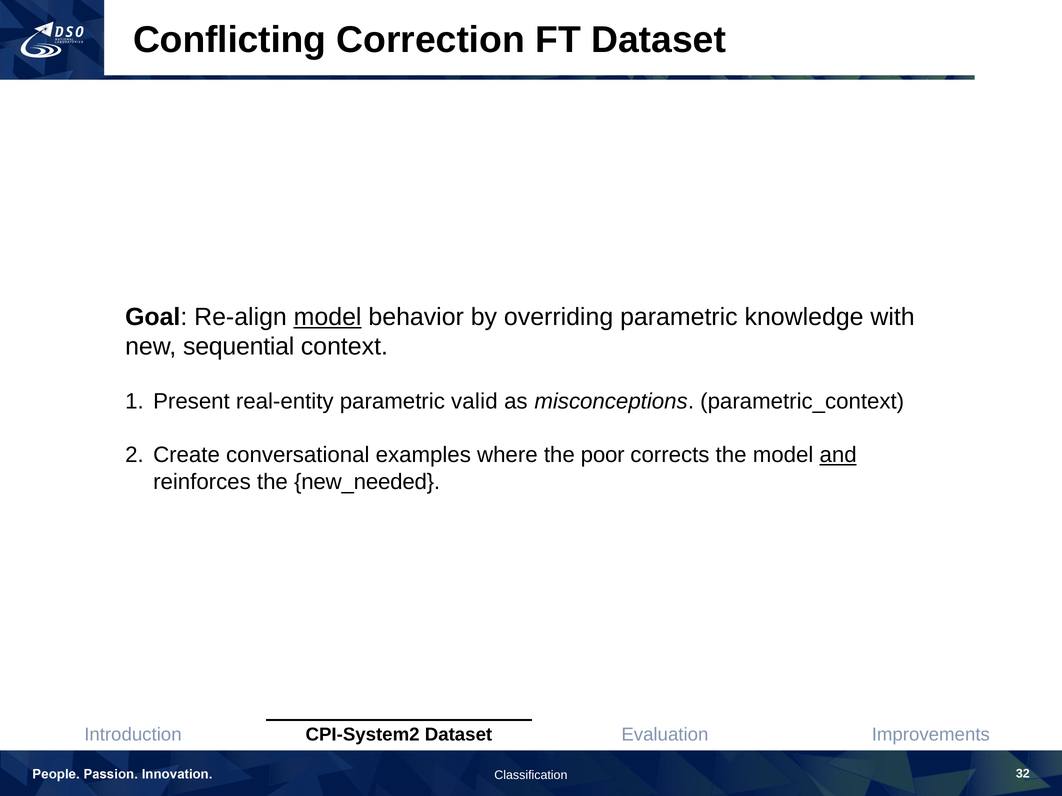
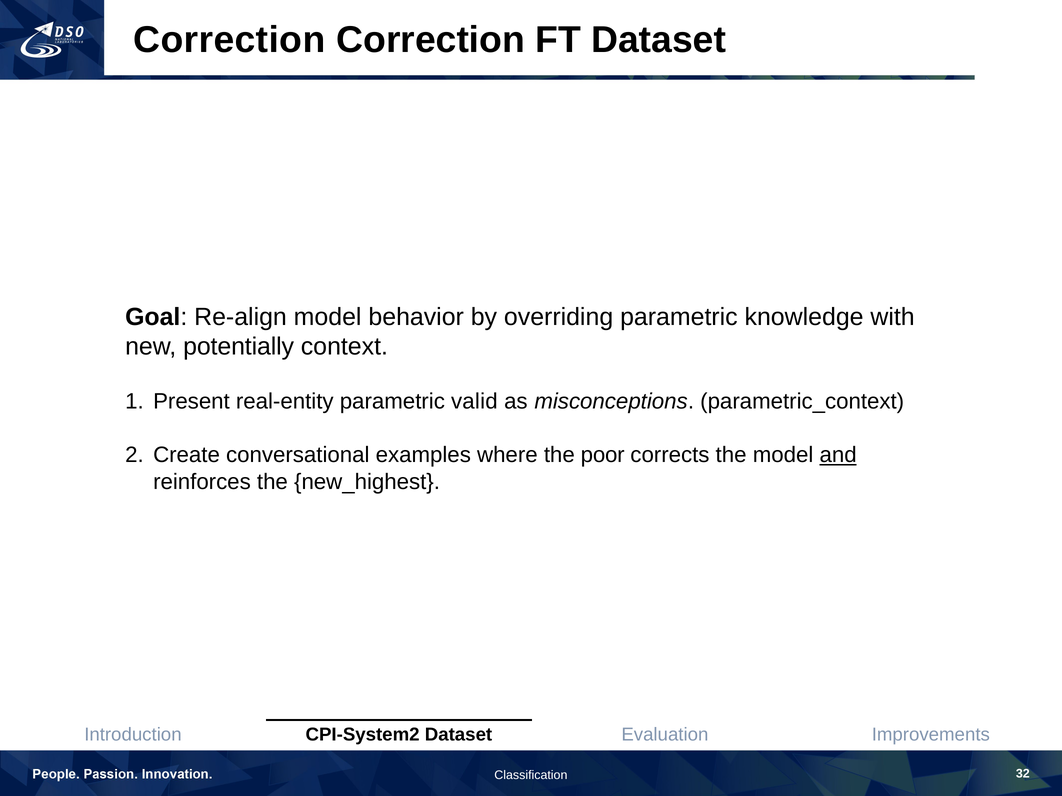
Conflicting at (230, 40): Conflicting -> Correction
model at (328, 317) underline: present -> none
sequential: sequential -> potentially
new_needed: new_needed -> new_highest
